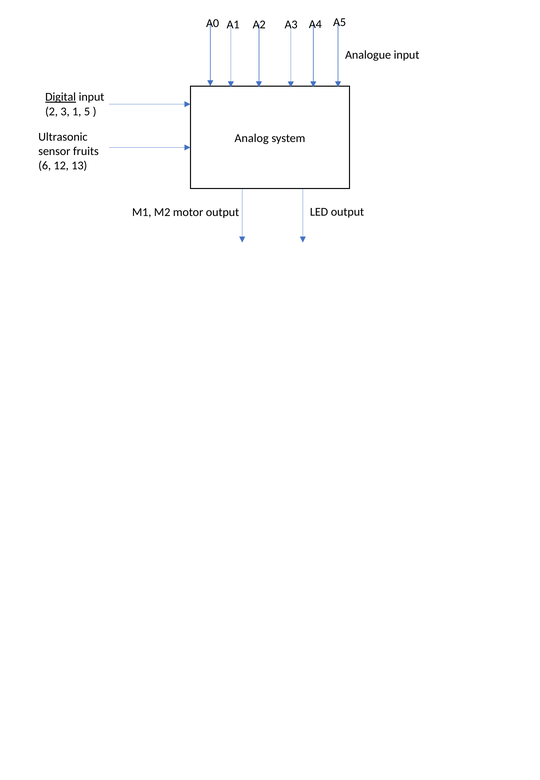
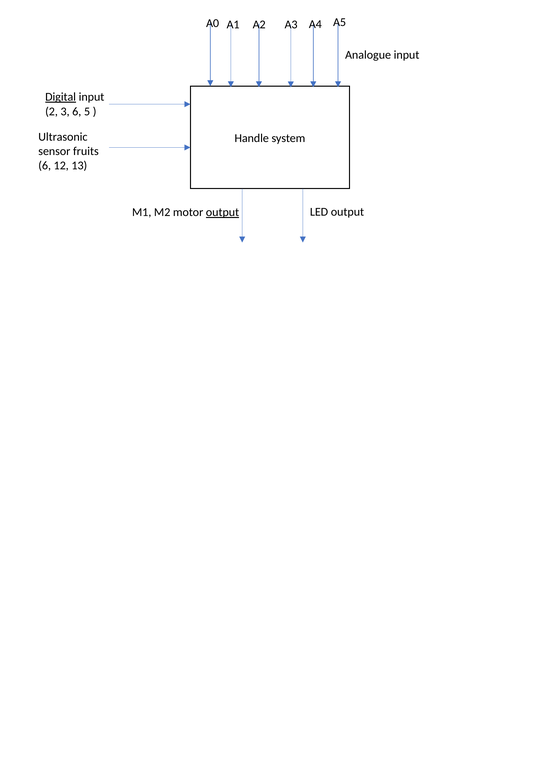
3 1: 1 -> 6
Analog: Analog -> Handle
output at (223, 212) underline: none -> present
